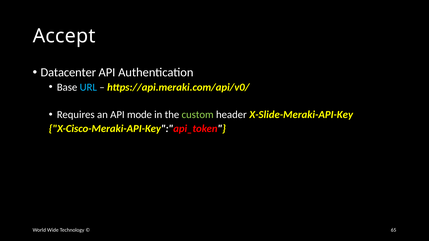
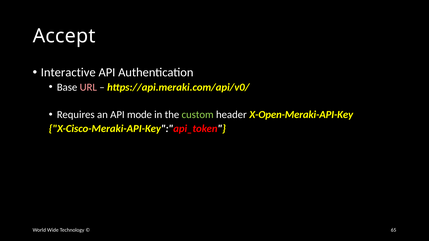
Datacenter: Datacenter -> Interactive
URL colour: light blue -> pink
X-Slide-Meraki-API-Key: X-Slide-Meraki-API-Key -> X-Open-Meraki-API-Key
